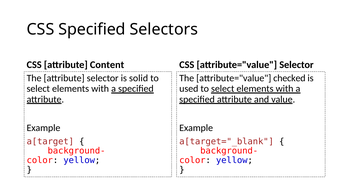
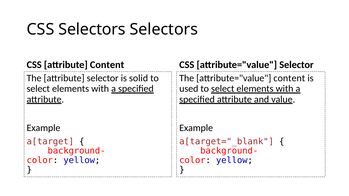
CSS Specified: Specified -> Selectors
attribute="value checked: checked -> content
